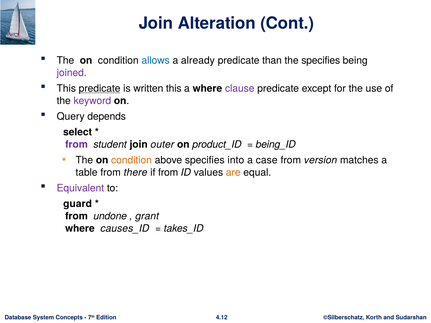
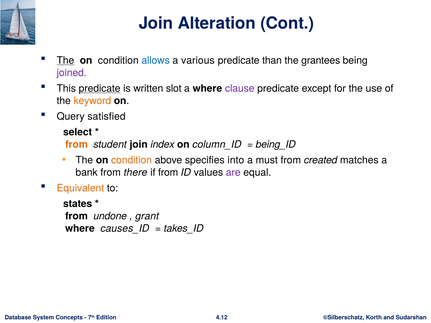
The at (65, 61) underline: none -> present
already: already -> various
the specifies: specifies -> grantees
written this: this -> slot
keyword colour: purple -> orange
depends: depends -> satisfied
from at (76, 145) colour: purple -> orange
outer: outer -> index
product_ID: product_ID -> column_ID
case: case -> must
version: version -> created
table: table -> bank
are colour: orange -> purple
Equivalent colour: purple -> orange
guard: guard -> states
